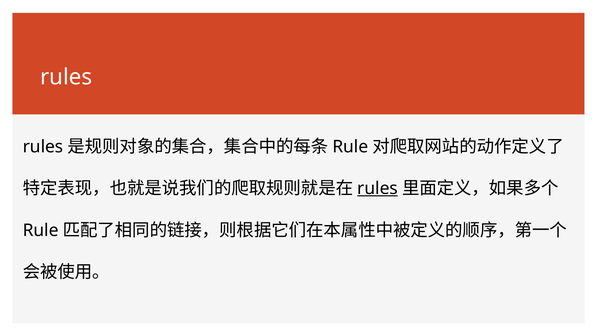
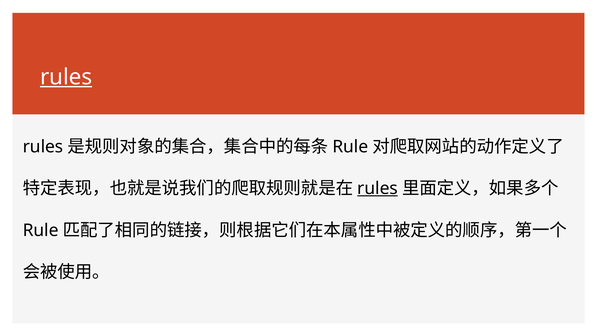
rules at (66, 77) underline: none -> present
